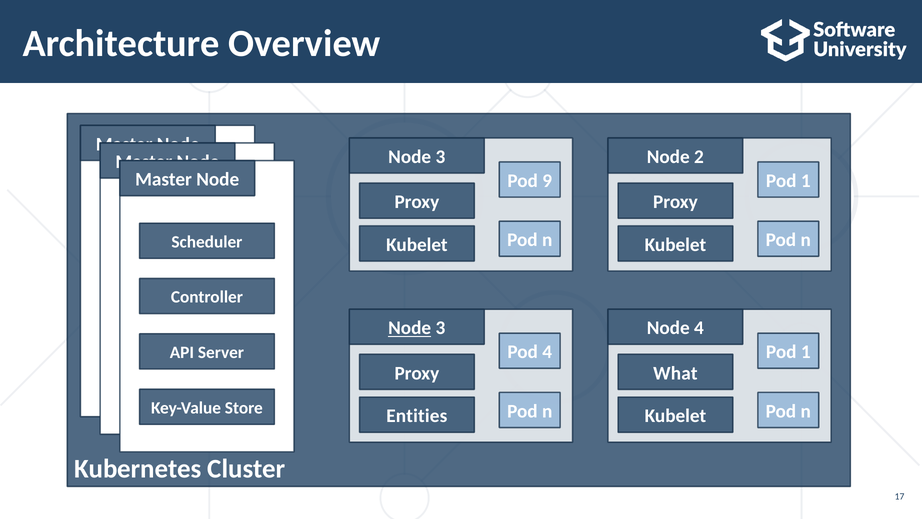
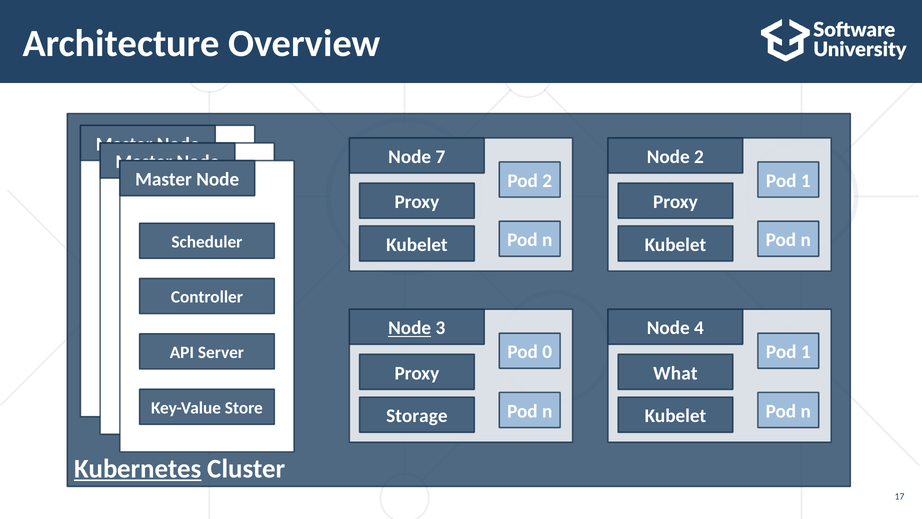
3 at (440, 157): 3 -> 7
Pod 9: 9 -> 2
Pod 4: 4 -> 0
Entities: Entities -> Storage
Kubernetes underline: none -> present
